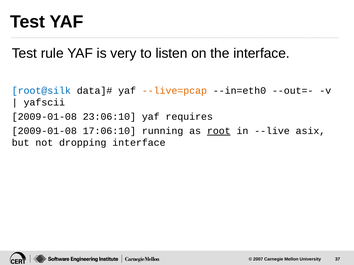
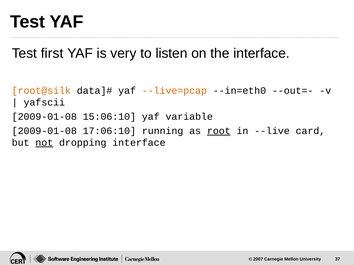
rule: rule -> first
root@silk colour: blue -> orange
23:06:10: 23:06:10 -> 15:06:10
requires: requires -> variable
asix: asix -> card
not underline: none -> present
